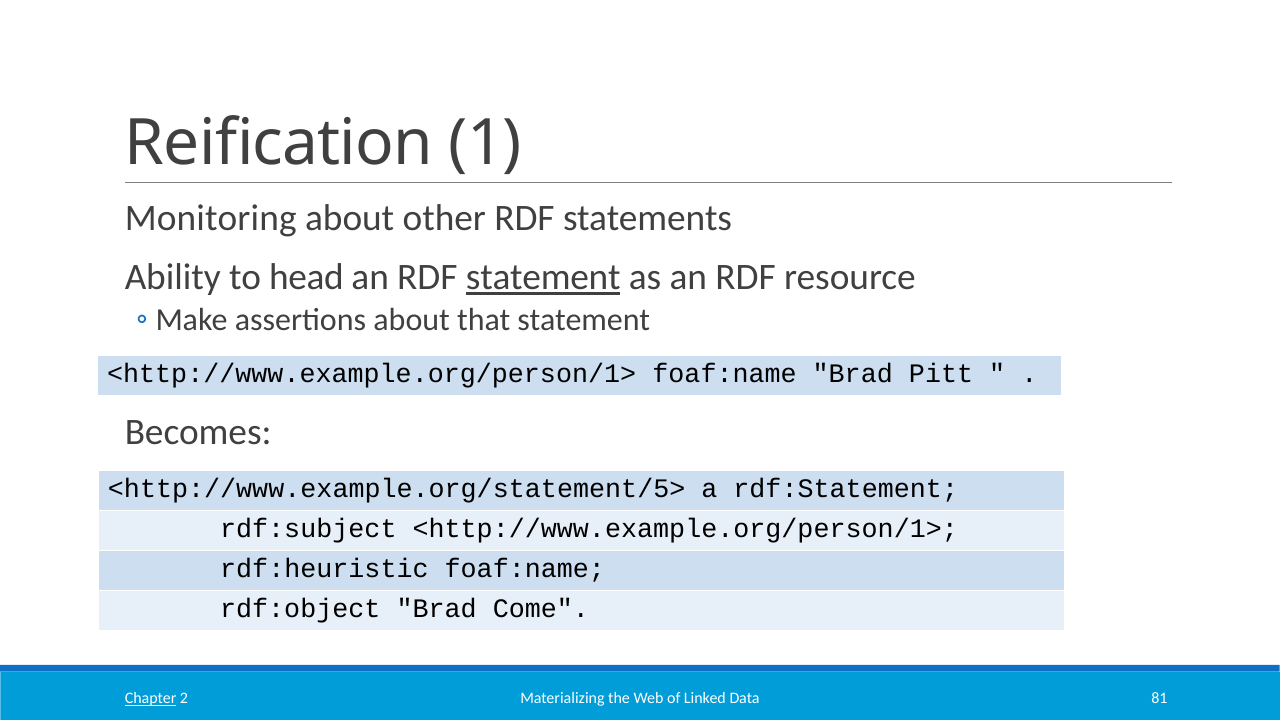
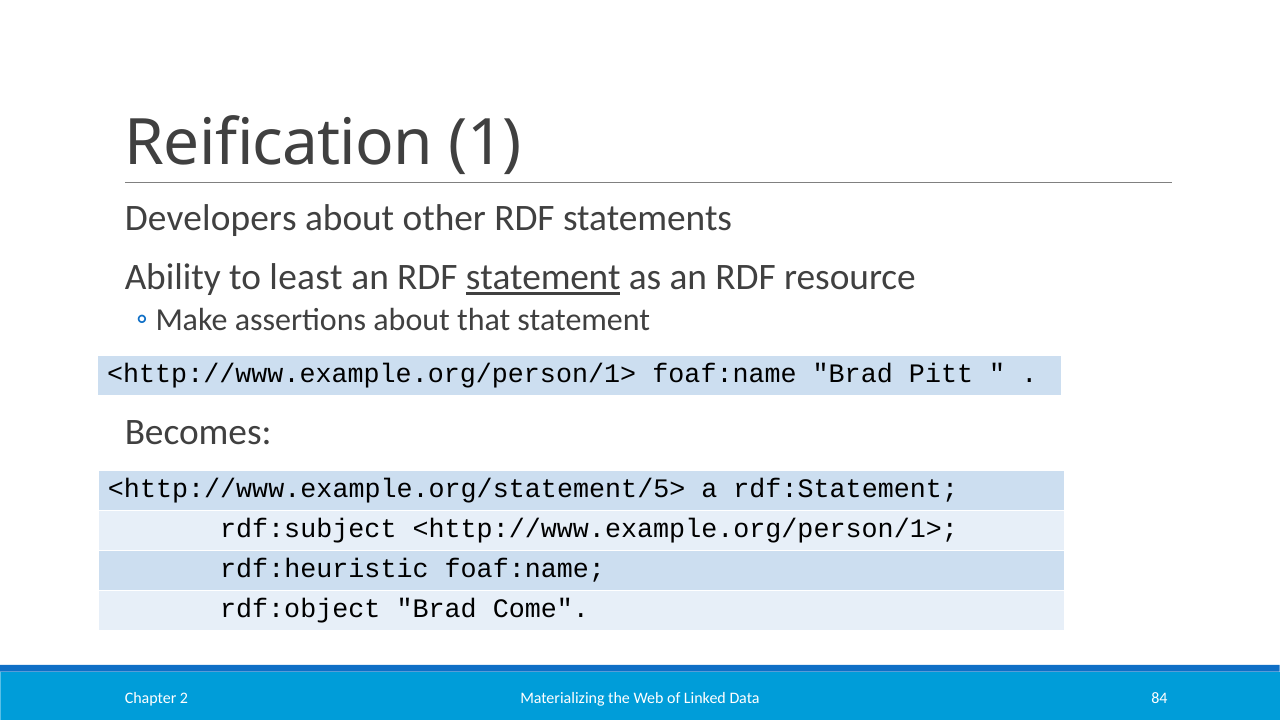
Monitoring: Monitoring -> Developers
head: head -> least
81: 81 -> 84
Chapter underline: present -> none
